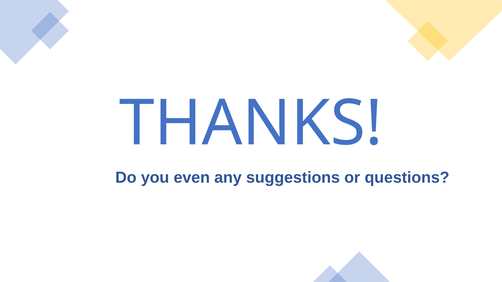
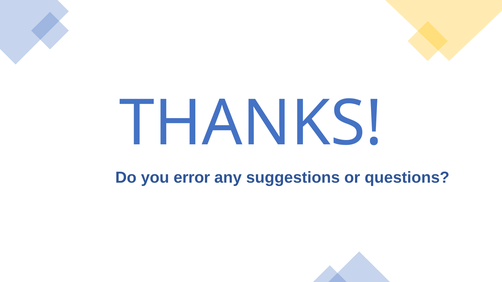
even: even -> error
